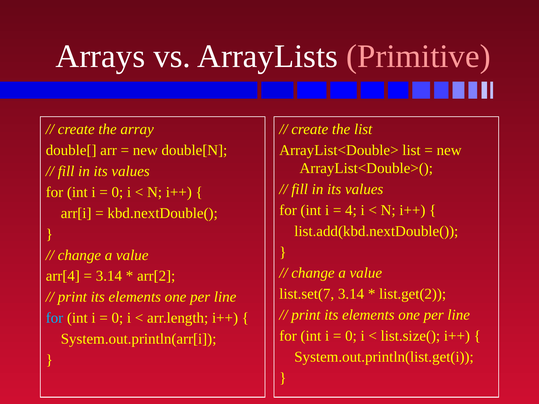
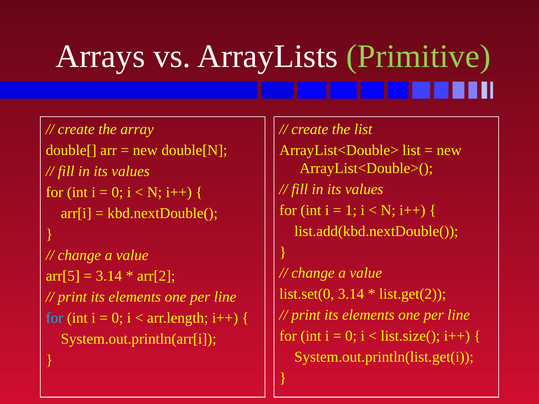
Primitive colour: pink -> light green
4: 4 -> 1
arr[4: arr[4 -> arr[5
list.set(7: list.set(7 -> list.set(0
